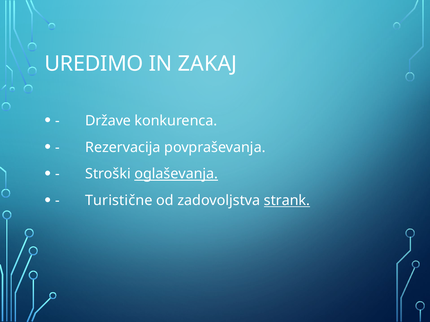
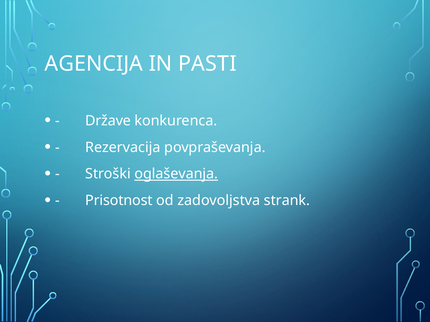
UREDIMO: UREDIMO -> AGENCIJA
ZAKAJ: ZAKAJ -> PASTI
Turistične: Turistične -> Prisotnost
strank underline: present -> none
